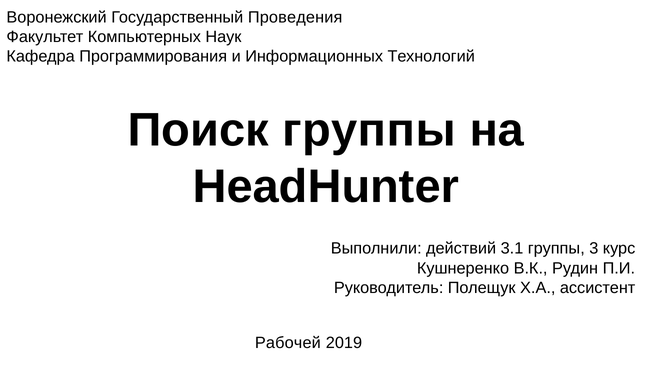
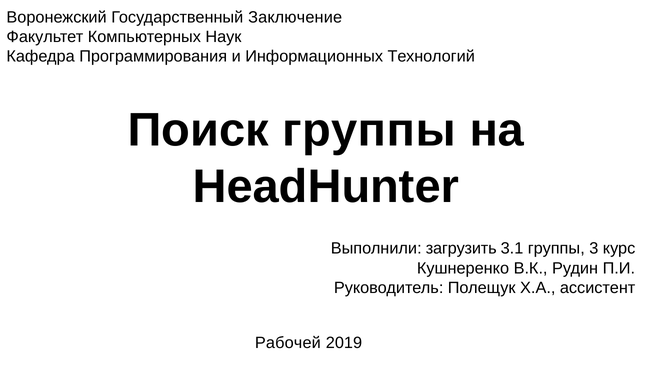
Проведения: Проведения -> Заключение
действий: действий -> загрузить
